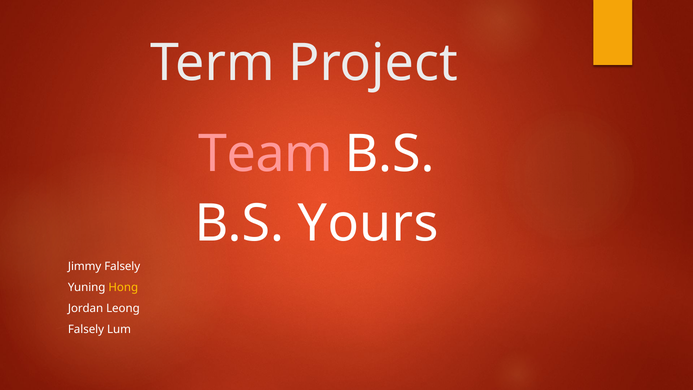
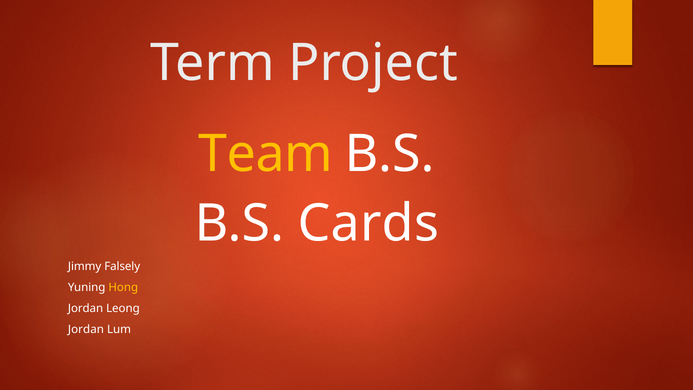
Team colour: pink -> yellow
Yours: Yours -> Cards
Falsely at (86, 329): Falsely -> Jordan
